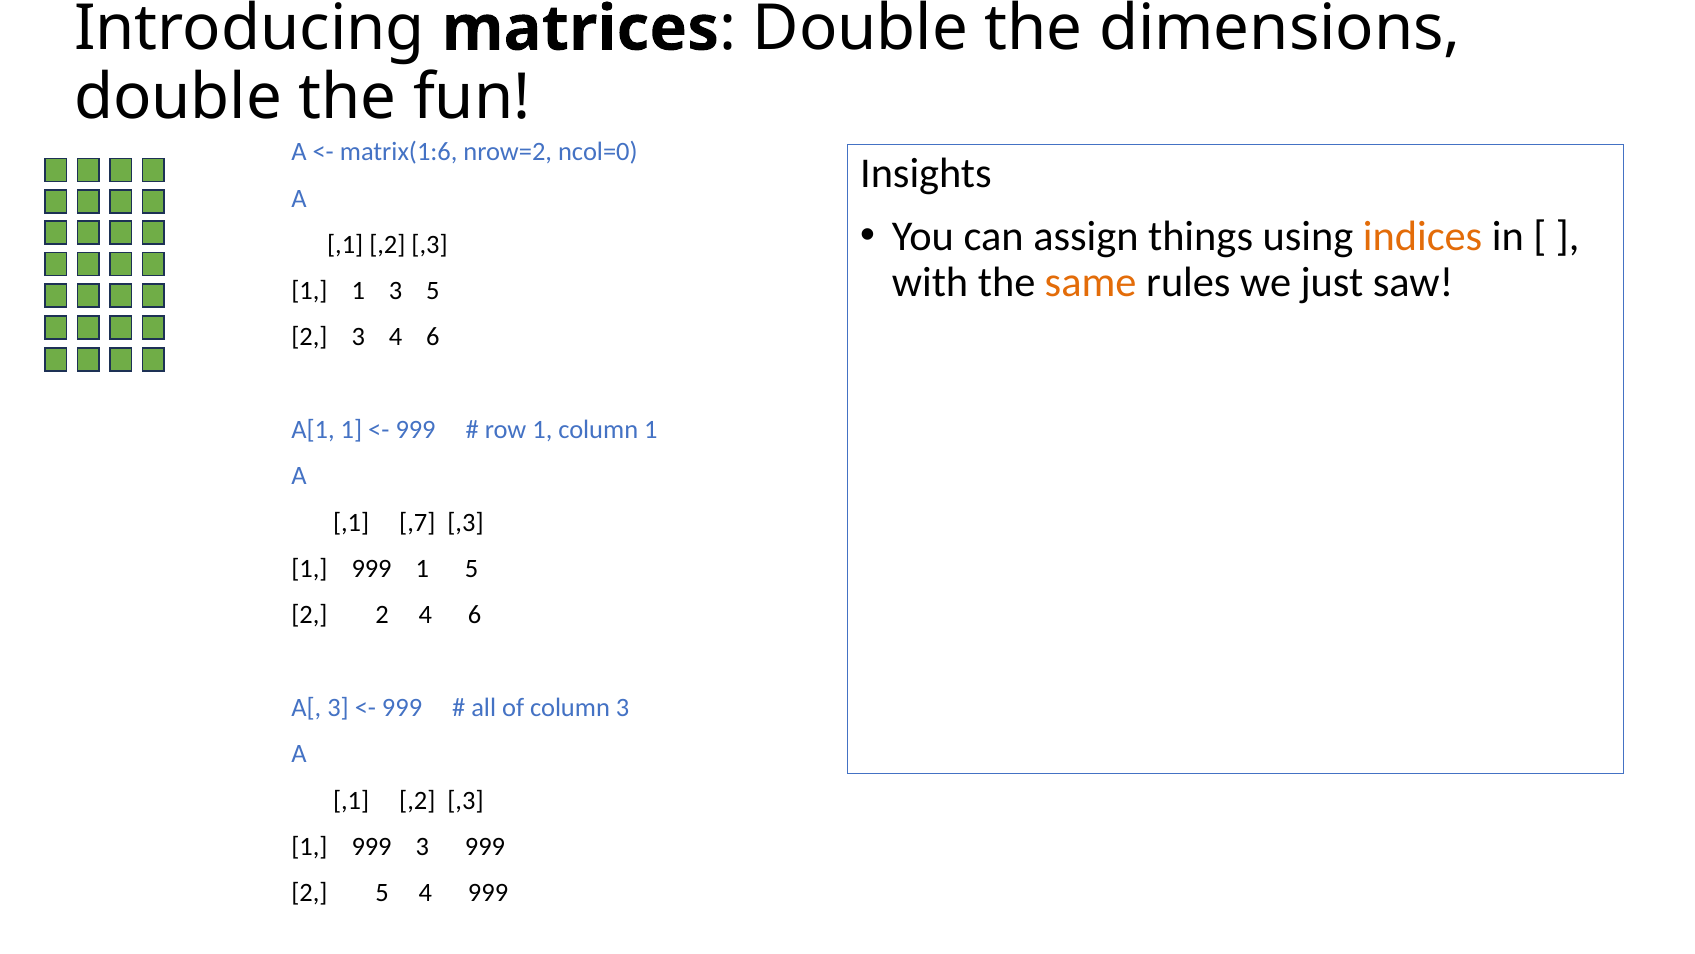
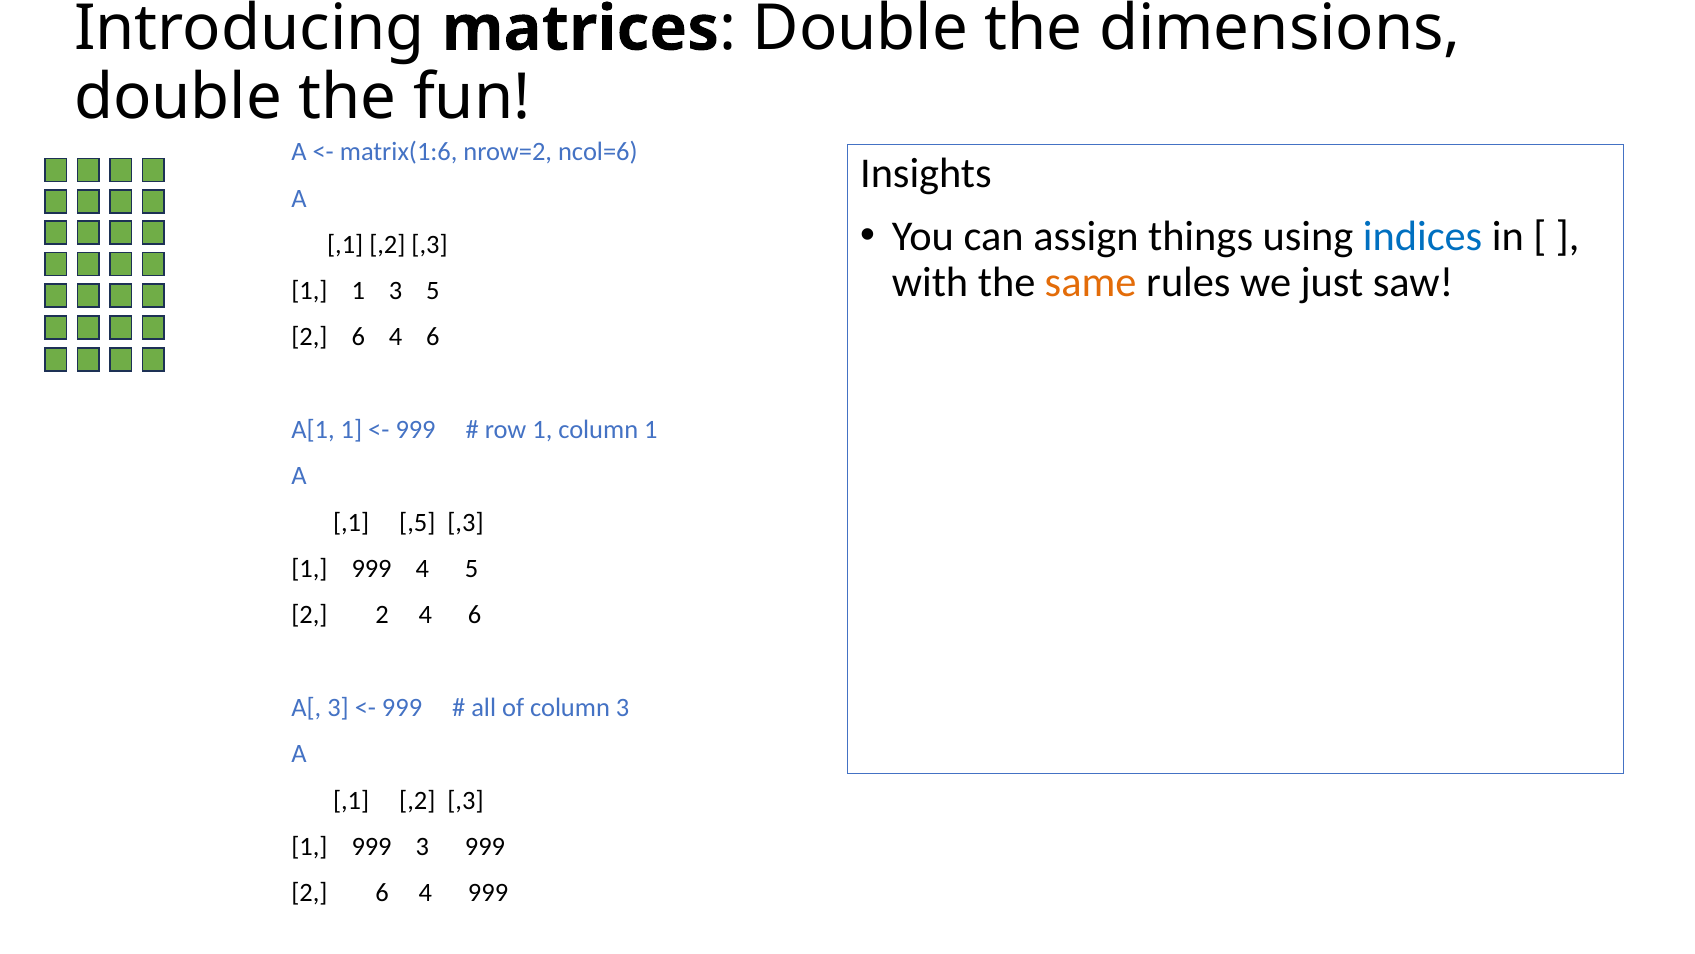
ncol=0: ncol=0 -> ncol=6
indices colour: orange -> blue
3 at (358, 337): 3 -> 6
,7: ,7 -> ,5
999 1: 1 -> 4
5 at (382, 892): 5 -> 6
